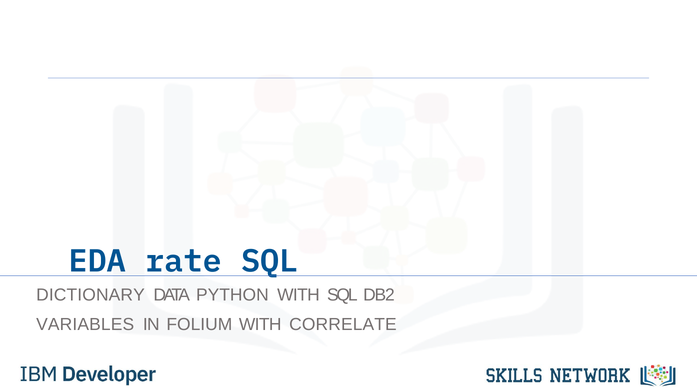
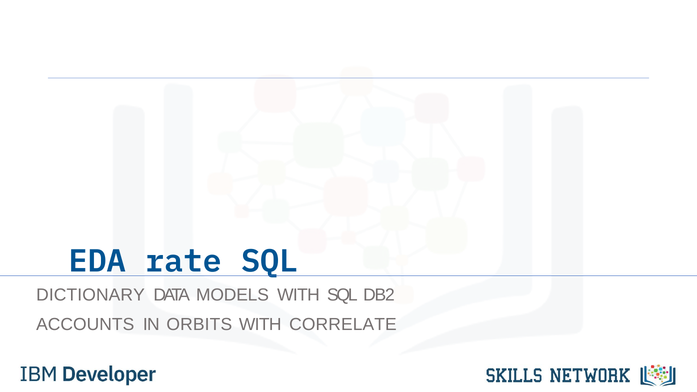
PYTHON: PYTHON -> MODELS
VARIABLES: VARIABLES -> ACCOUNTS
FOLIUM: FOLIUM -> ORBITS
